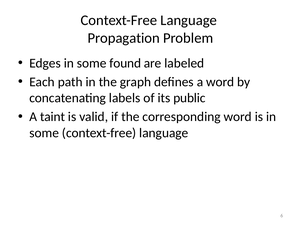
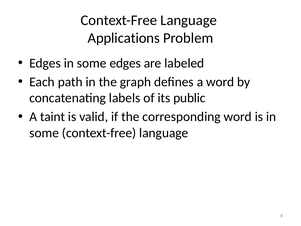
Propagation: Propagation -> Applications
some found: found -> edges
